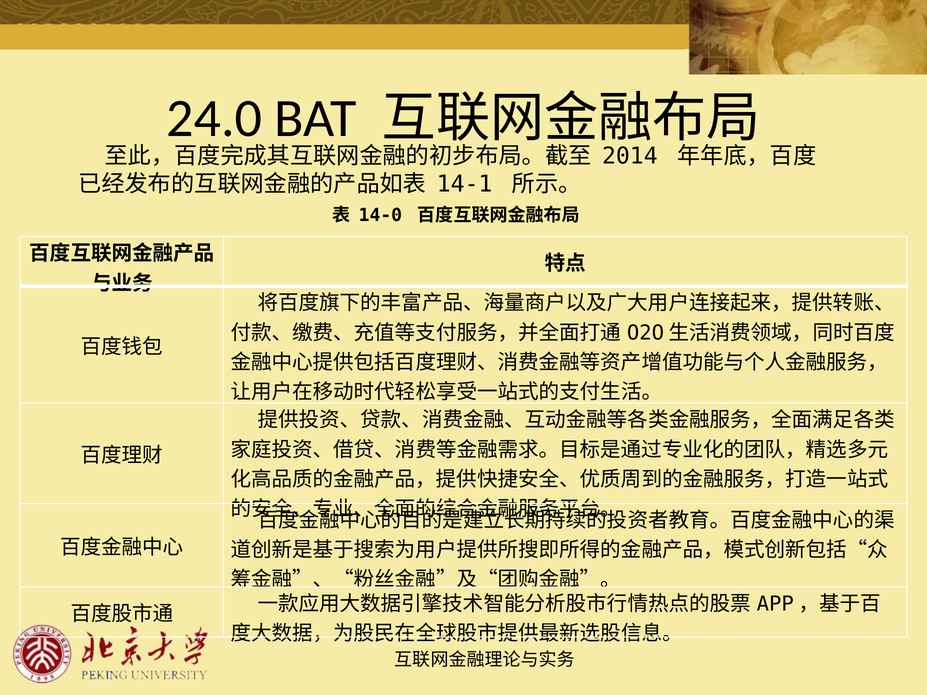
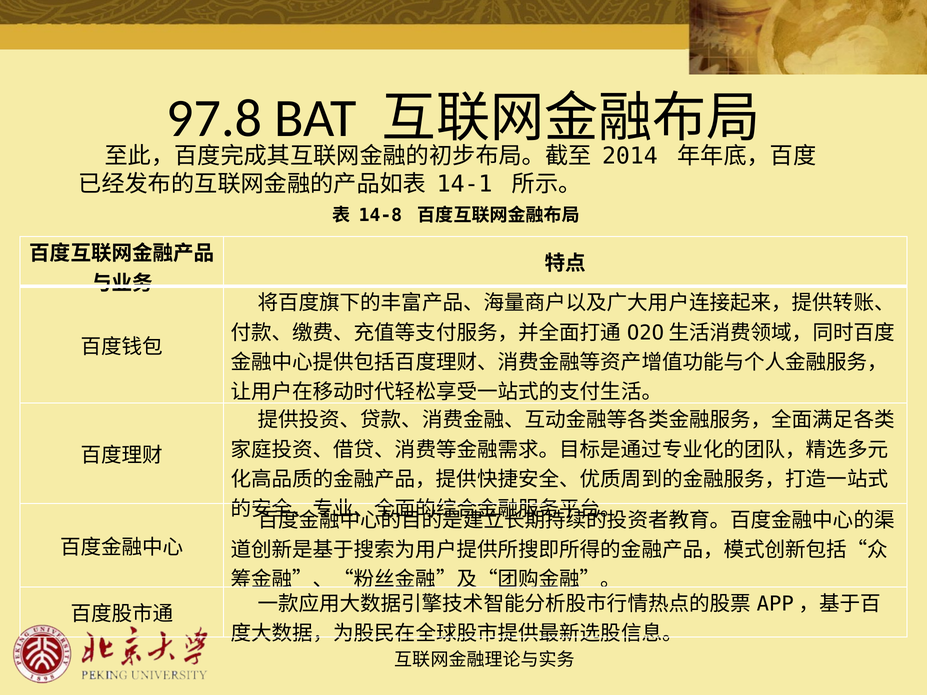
24.0: 24.0 -> 97.8
14-0: 14-0 -> 14-8
